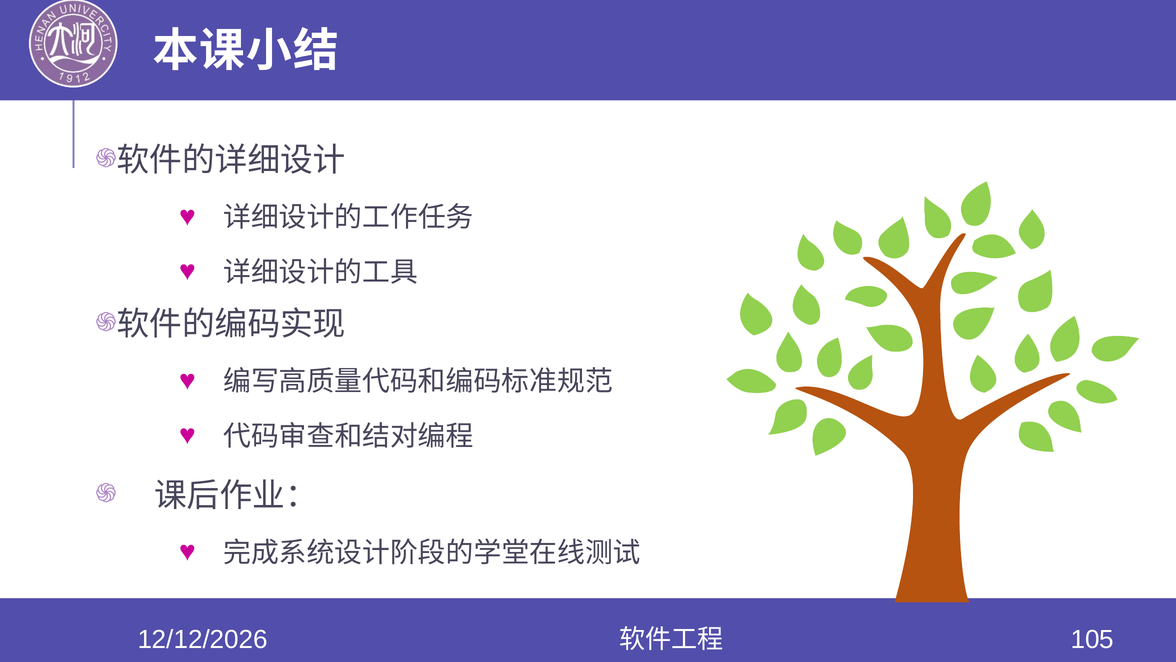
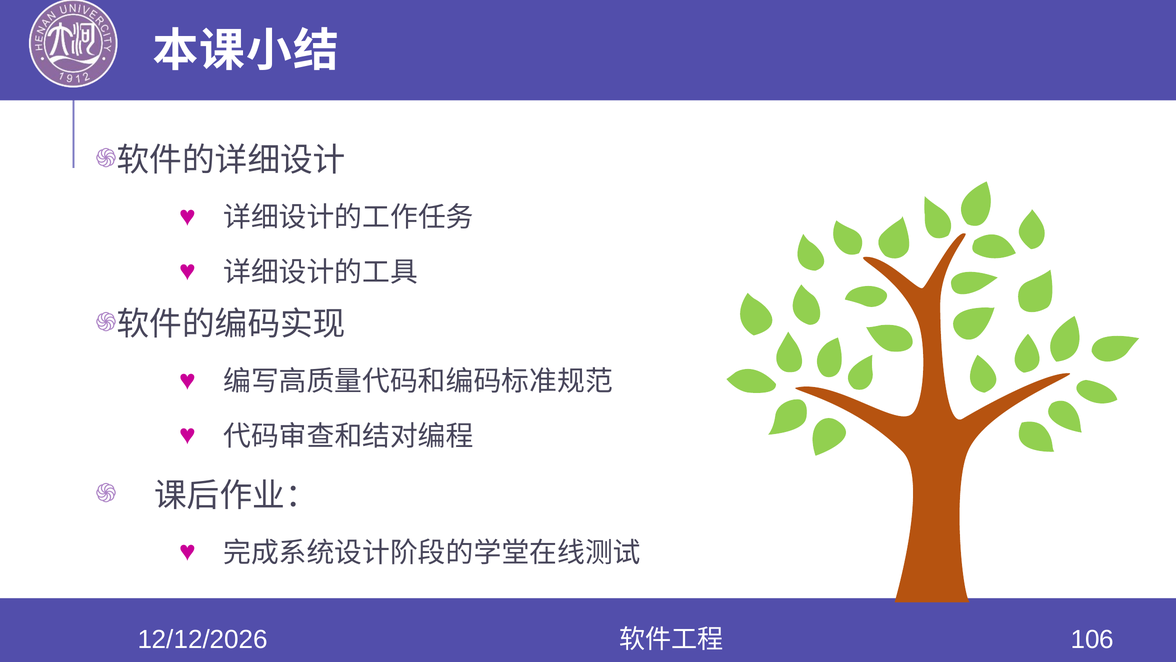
105: 105 -> 106
